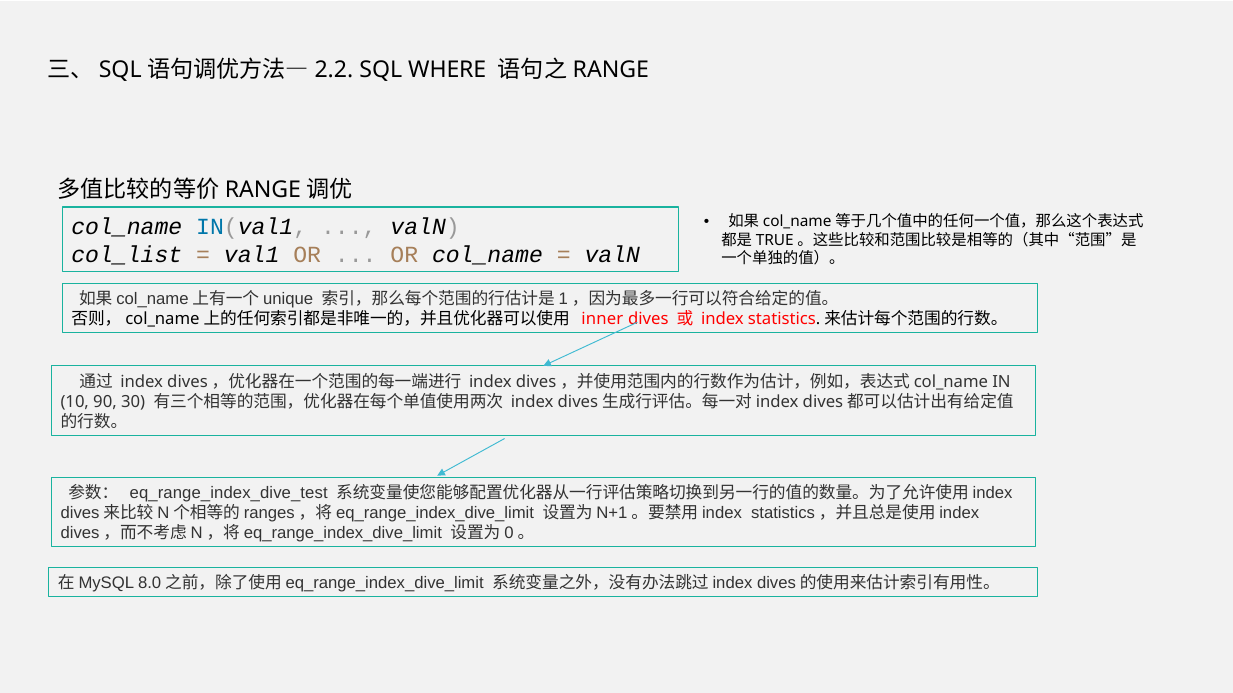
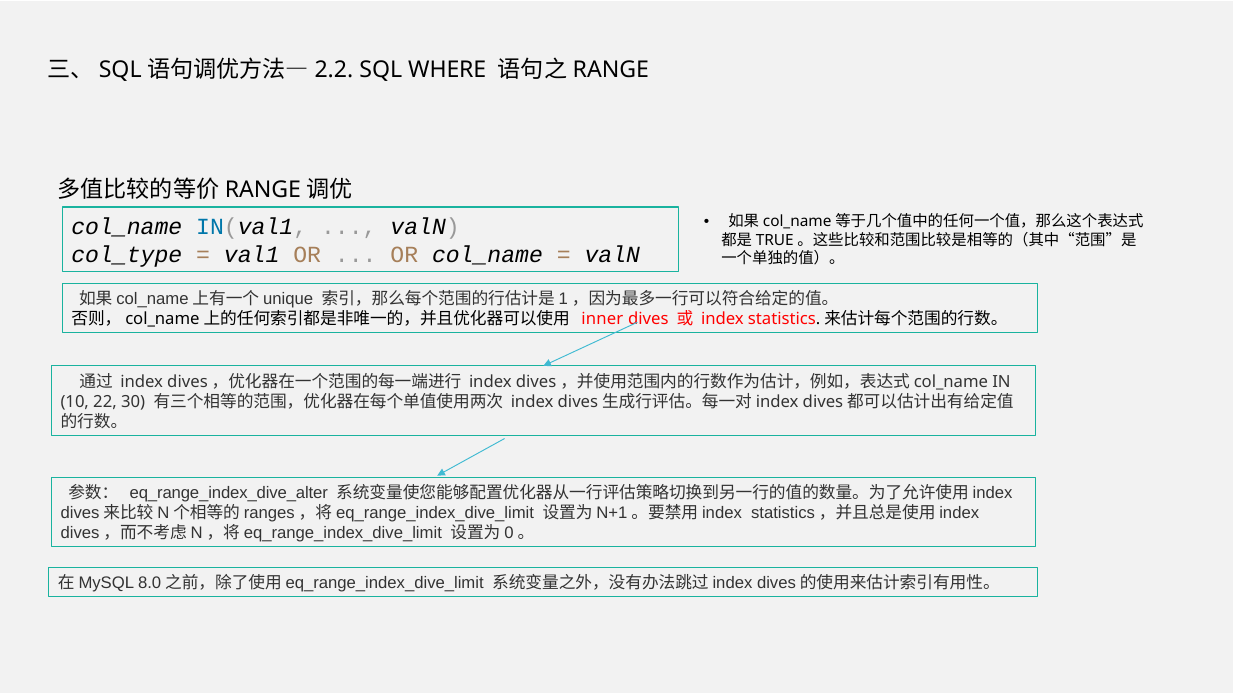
col_list: col_list -> col_type
90: 90 -> 22
eq_range_index_dive_test: eq_range_index_dive_test -> eq_range_index_dive_alter
